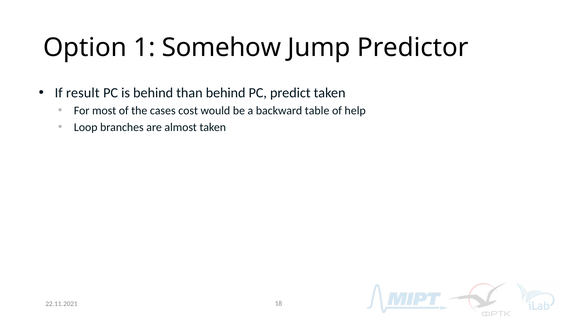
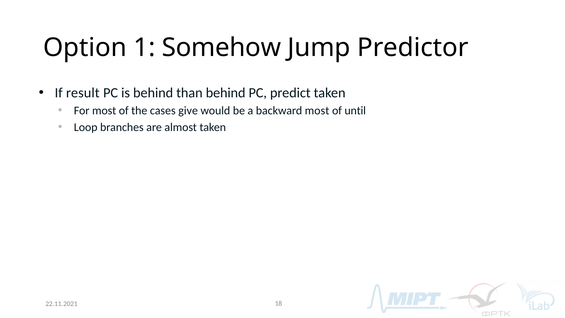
cost: cost -> give
backward table: table -> most
help: help -> until
